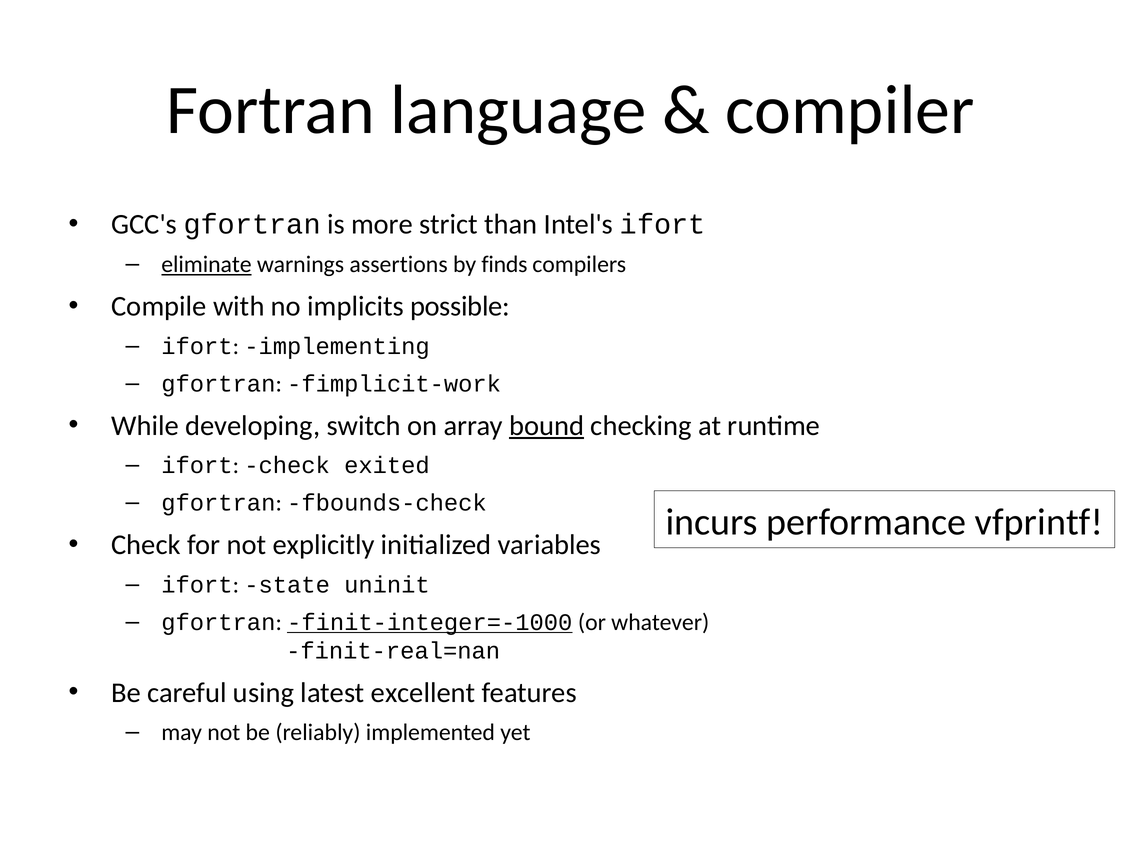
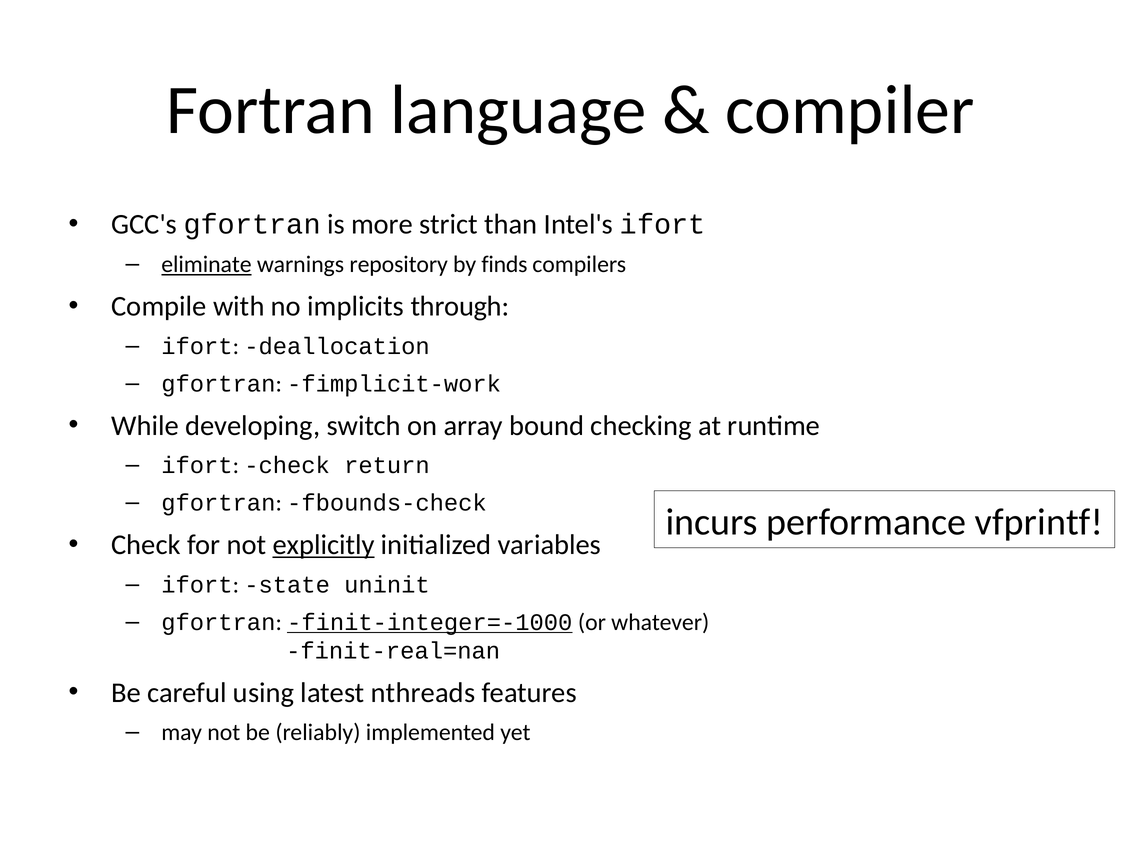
assertions: assertions -> repository
possible: possible -> through
implementing: implementing -> deallocation
bound underline: present -> none
exited: exited -> return
explicitly underline: none -> present
excellent: excellent -> nthreads
